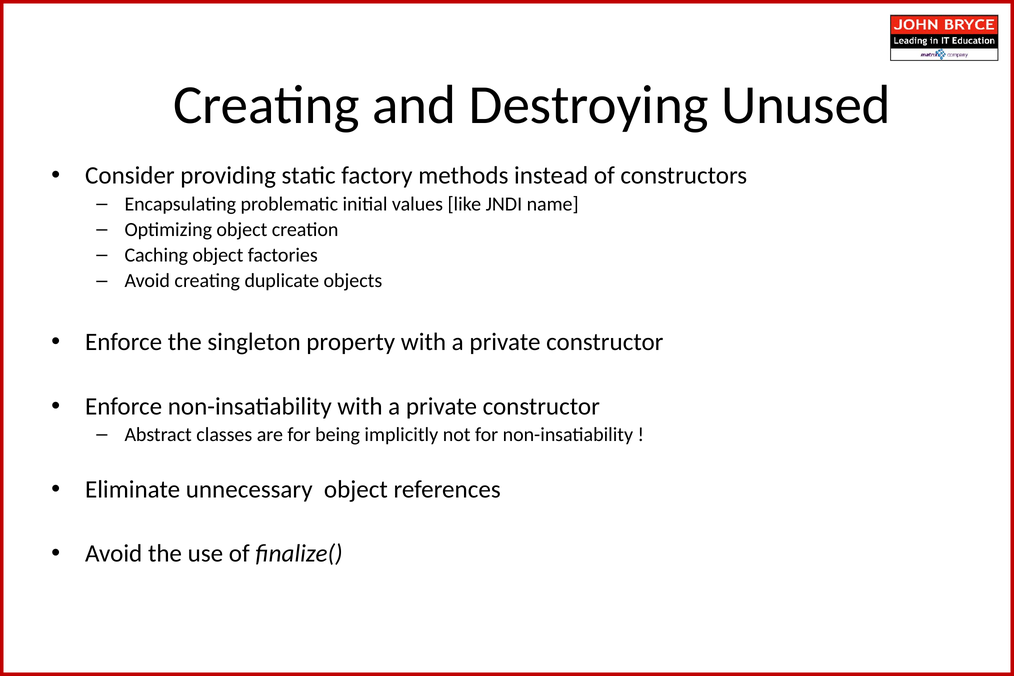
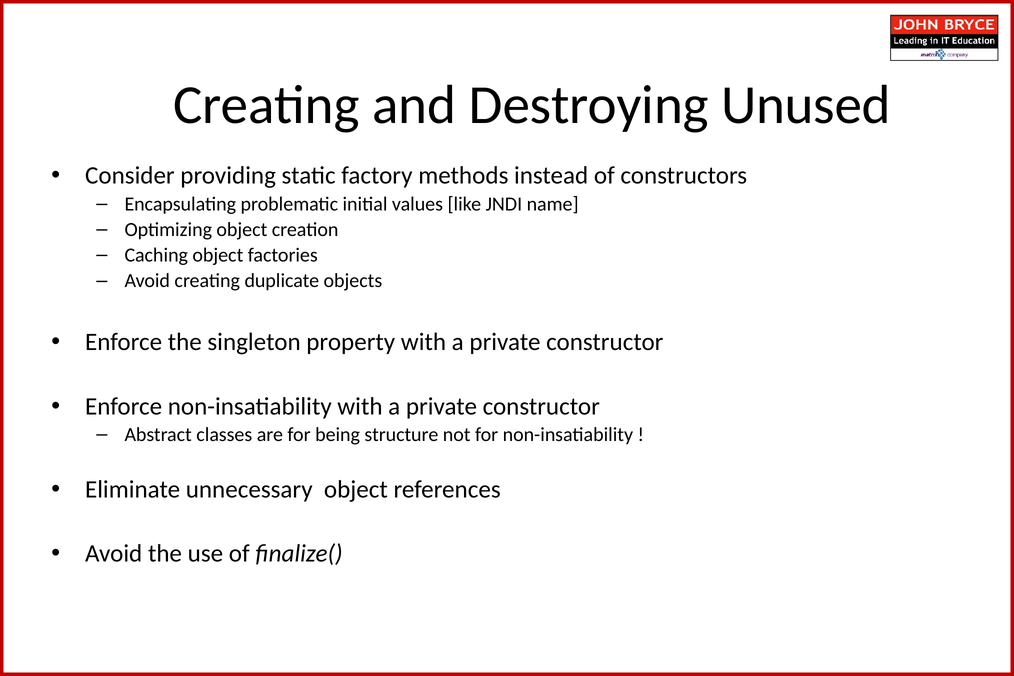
implicitly: implicitly -> structure
